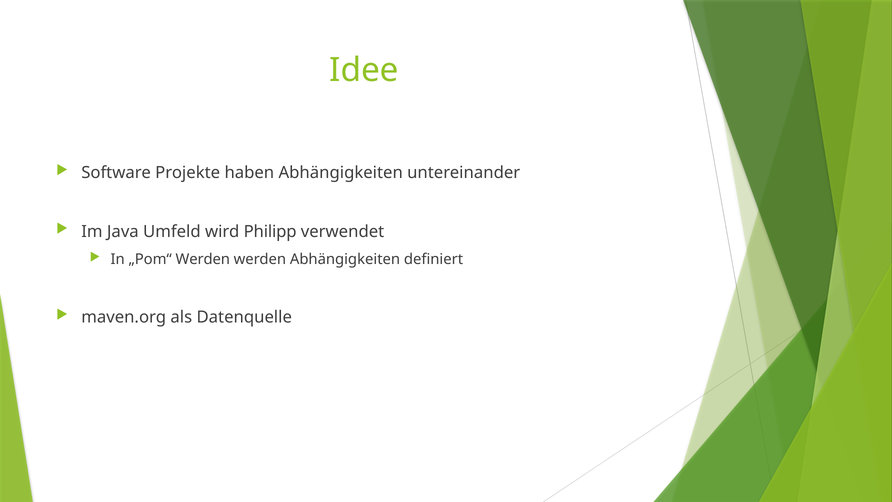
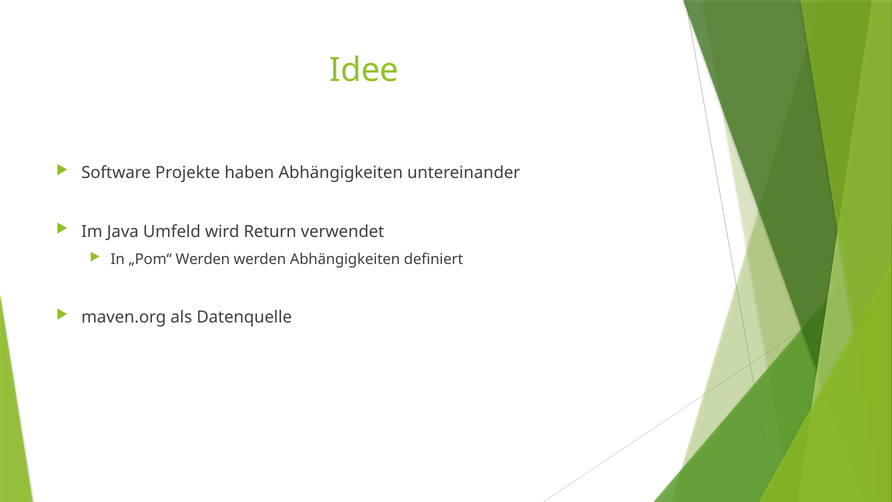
Philipp: Philipp -> Return
